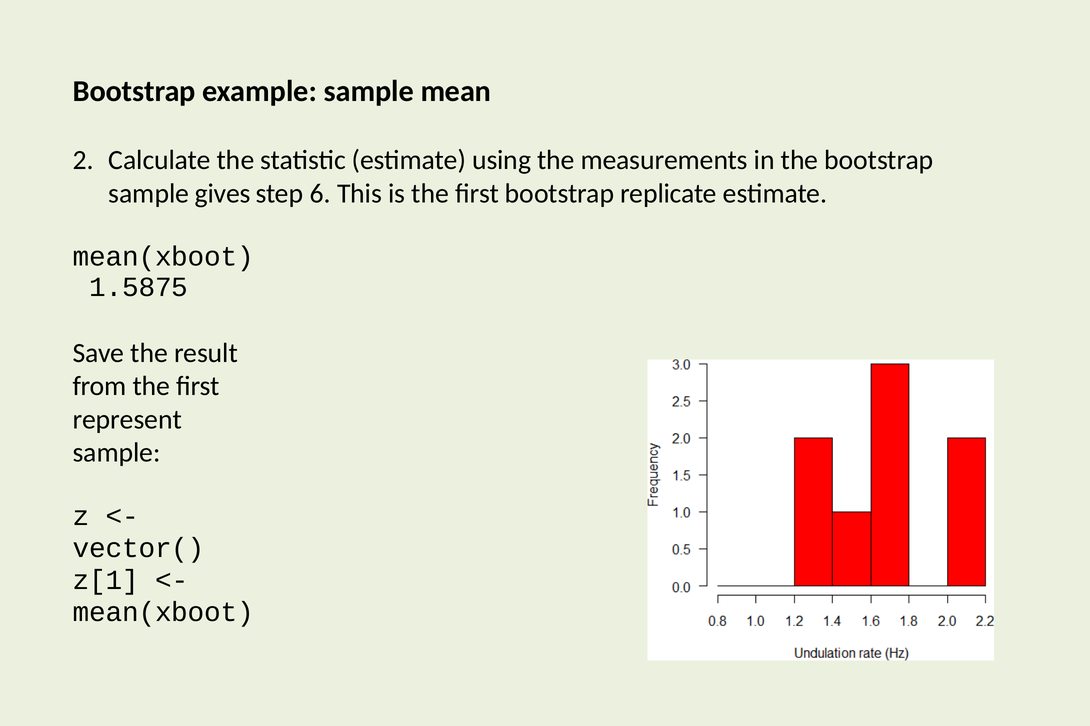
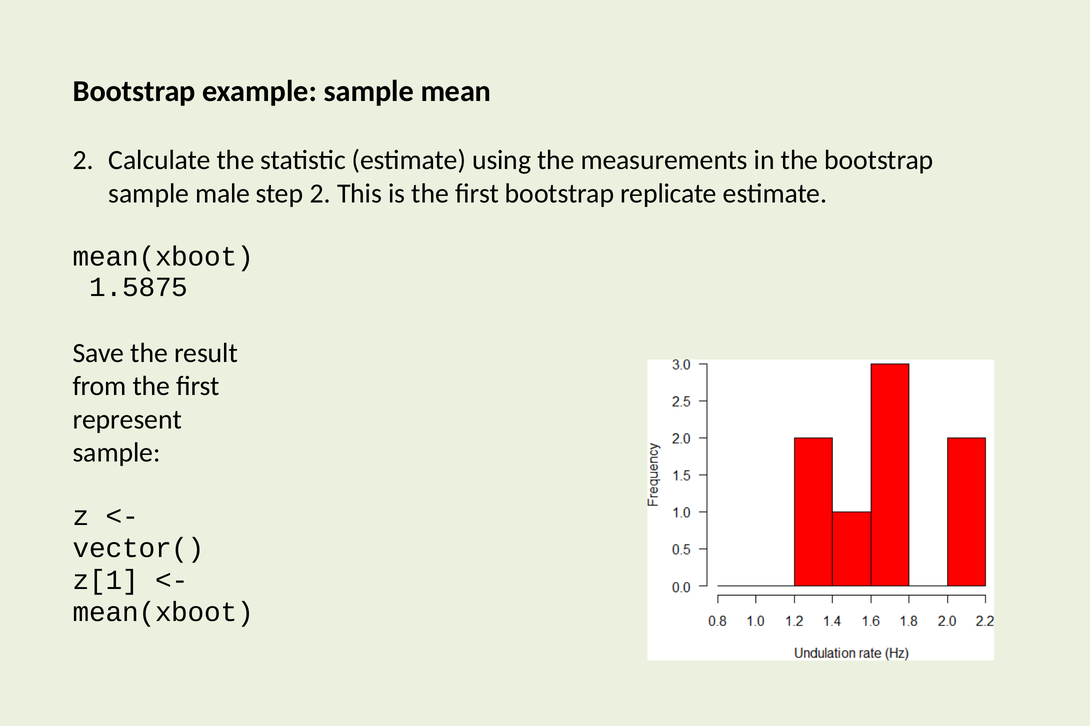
gives: gives -> male
step 6: 6 -> 2
